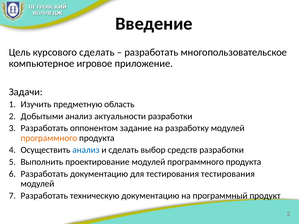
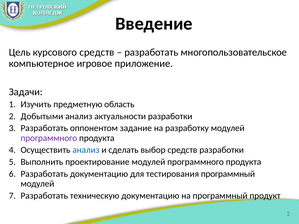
курсового сделать: сделать -> средств
программного at (49, 138) colour: orange -> purple
тестирования тестирования: тестирования -> программный
